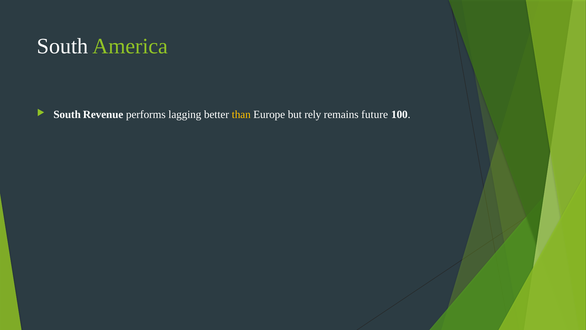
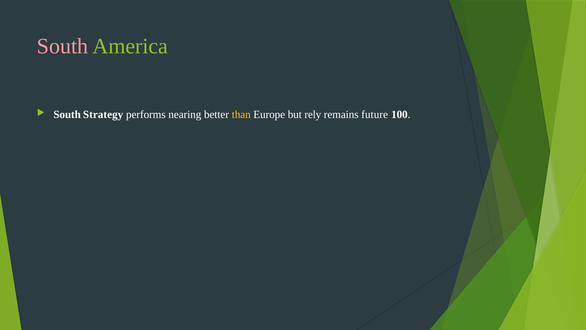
South at (63, 46) colour: white -> pink
Revenue: Revenue -> Strategy
lagging: lagging -> nearing
